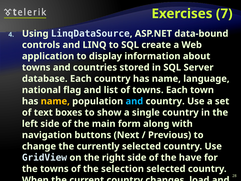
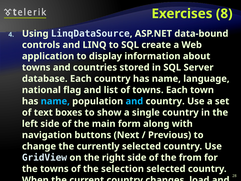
7: 7 -> 8
name at (55, 101) colour: yellow -> light blue
have: have -> from
